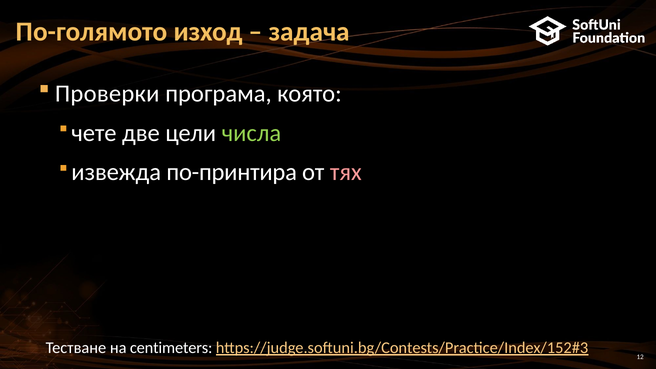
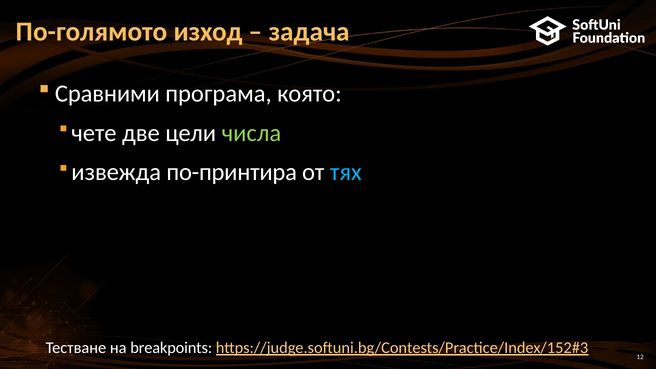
Проверки: Проверки -> Сравними
тях colour: pink -> light blue
centimeters: centimeters -> breakpoints
